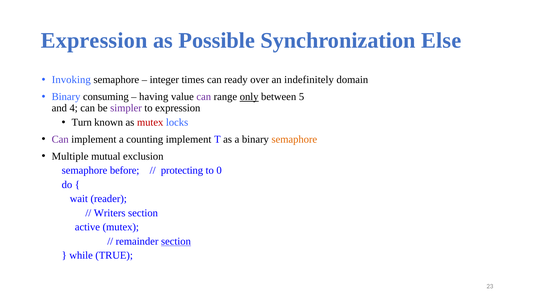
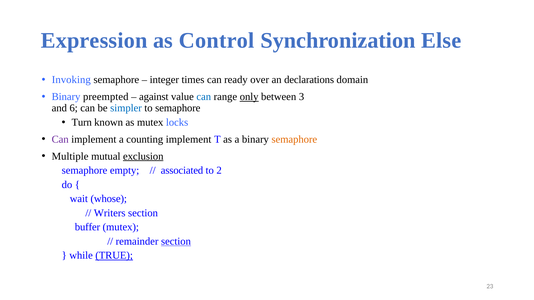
Possible: Possible -> Control
indefinitely: indefinitely -> declarations
consuming: consuming -> preempted
having: having -> against
can at (204, 97) colour: purple -> blue
5: 5 -> 3
4: 4 -> 6
simpler colour: purple -> blue
to expression: expression -> semaphore
mutex at (150, 122) colour: red -> black
exclusion underline: none -> present
before: before -> empty
protecting: protecting -> associated
0: 0 -> 2
reader: reader -> whose
active: active -> buffer
TRUE underline: none -> present
